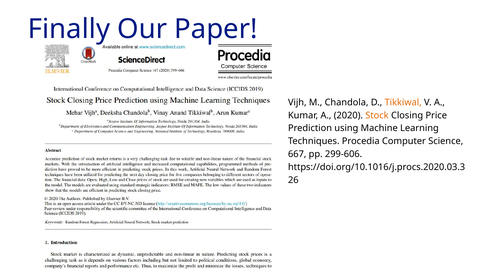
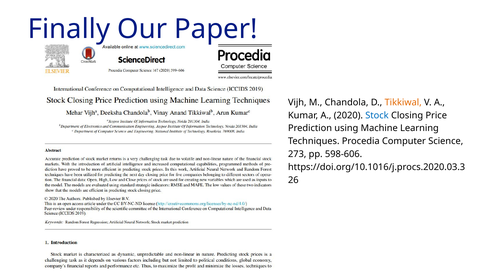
Stock colour: orange -> blue
667: 667 -> 273
299-606: 299-606 -> 598-606
